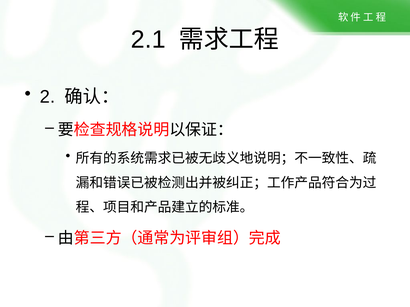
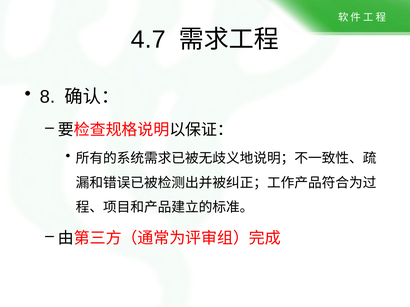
2.1: 2.1 -> 4.7
2: 2 -> 8
